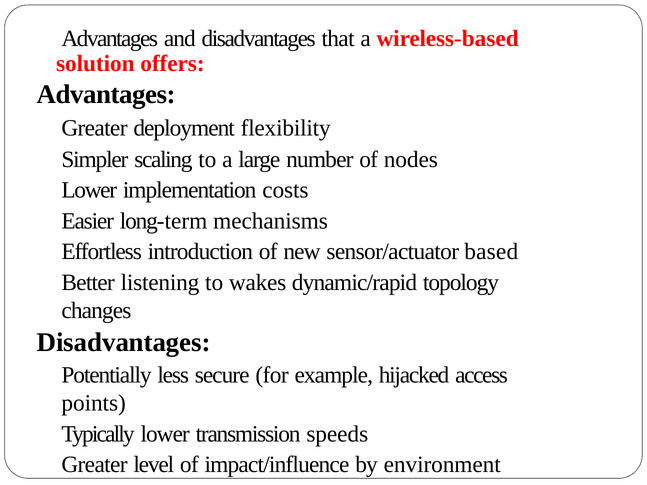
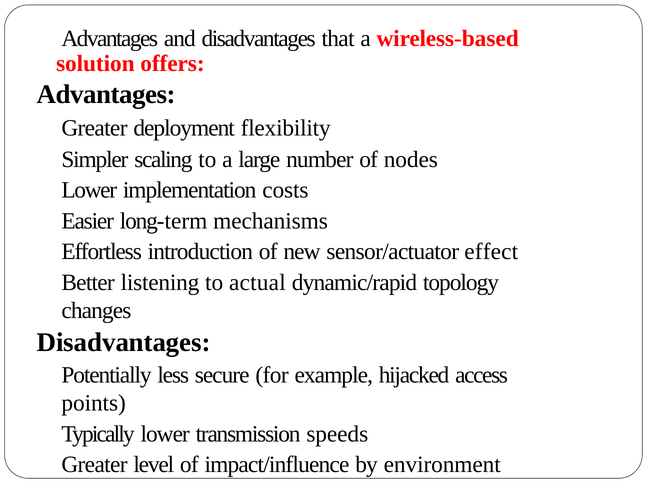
based: based -> effect
wakes: wakes -> actual
